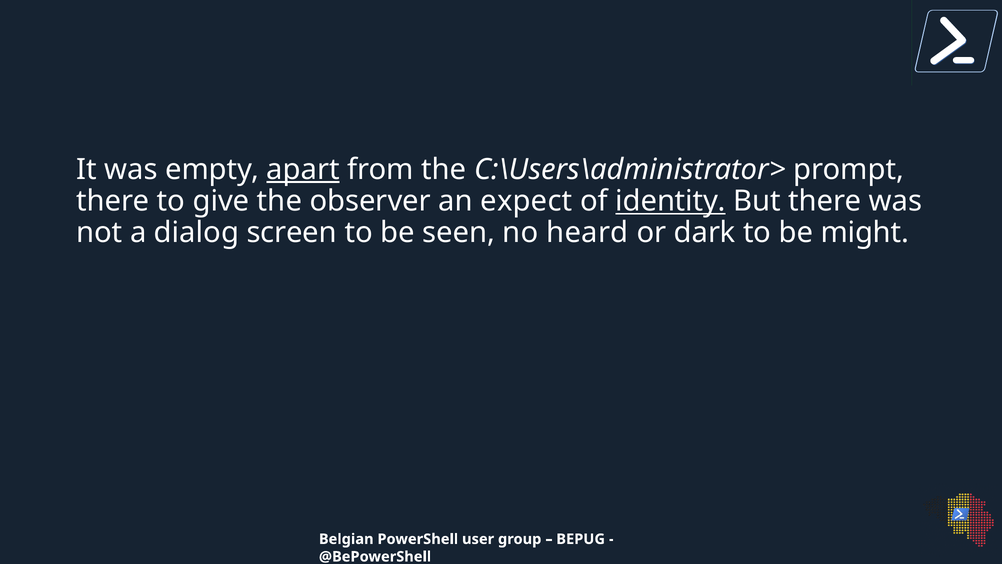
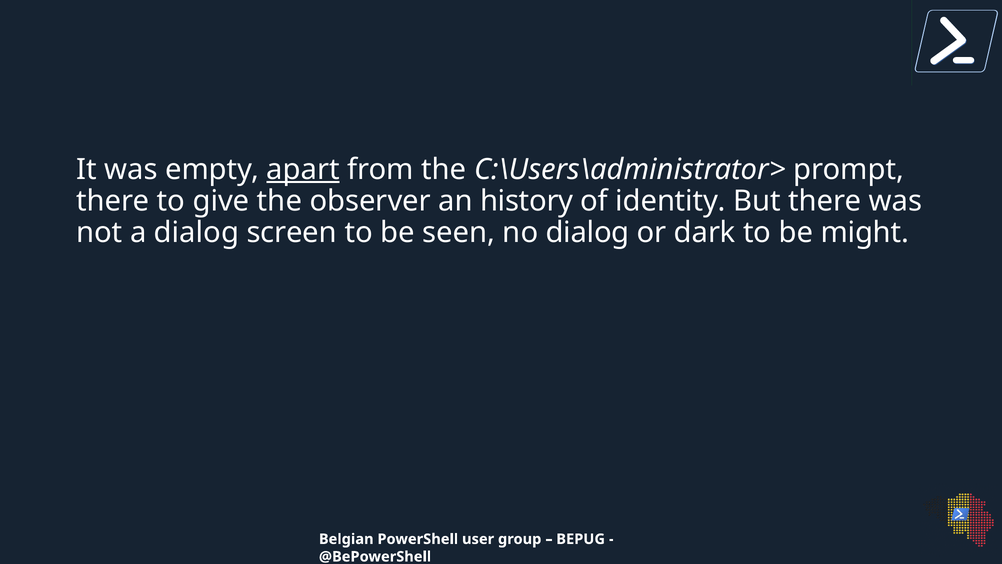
expect: expect -> history
identity underline: present -> none
no heard: heard -> dialog
